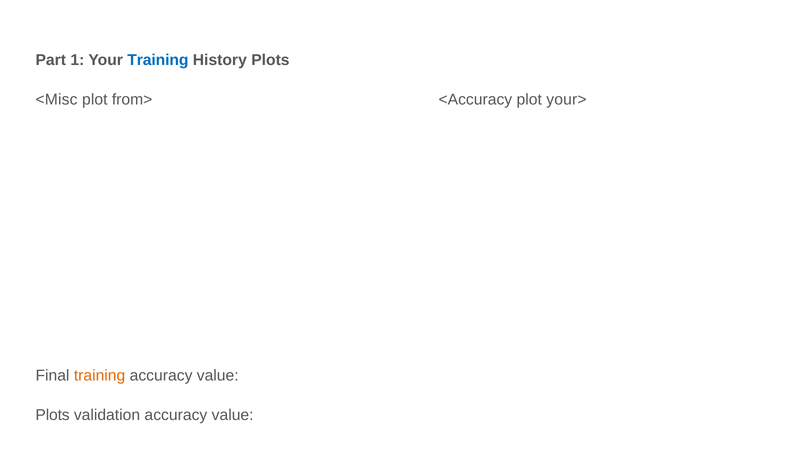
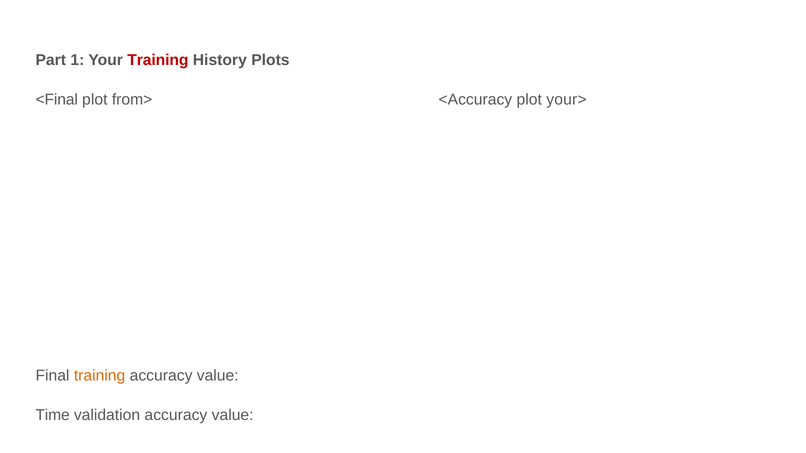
Training at (158, 60) colour: blue -> red
<Misc: <Misc -> <Final
Plots at (53, 416): Plots -> Time
